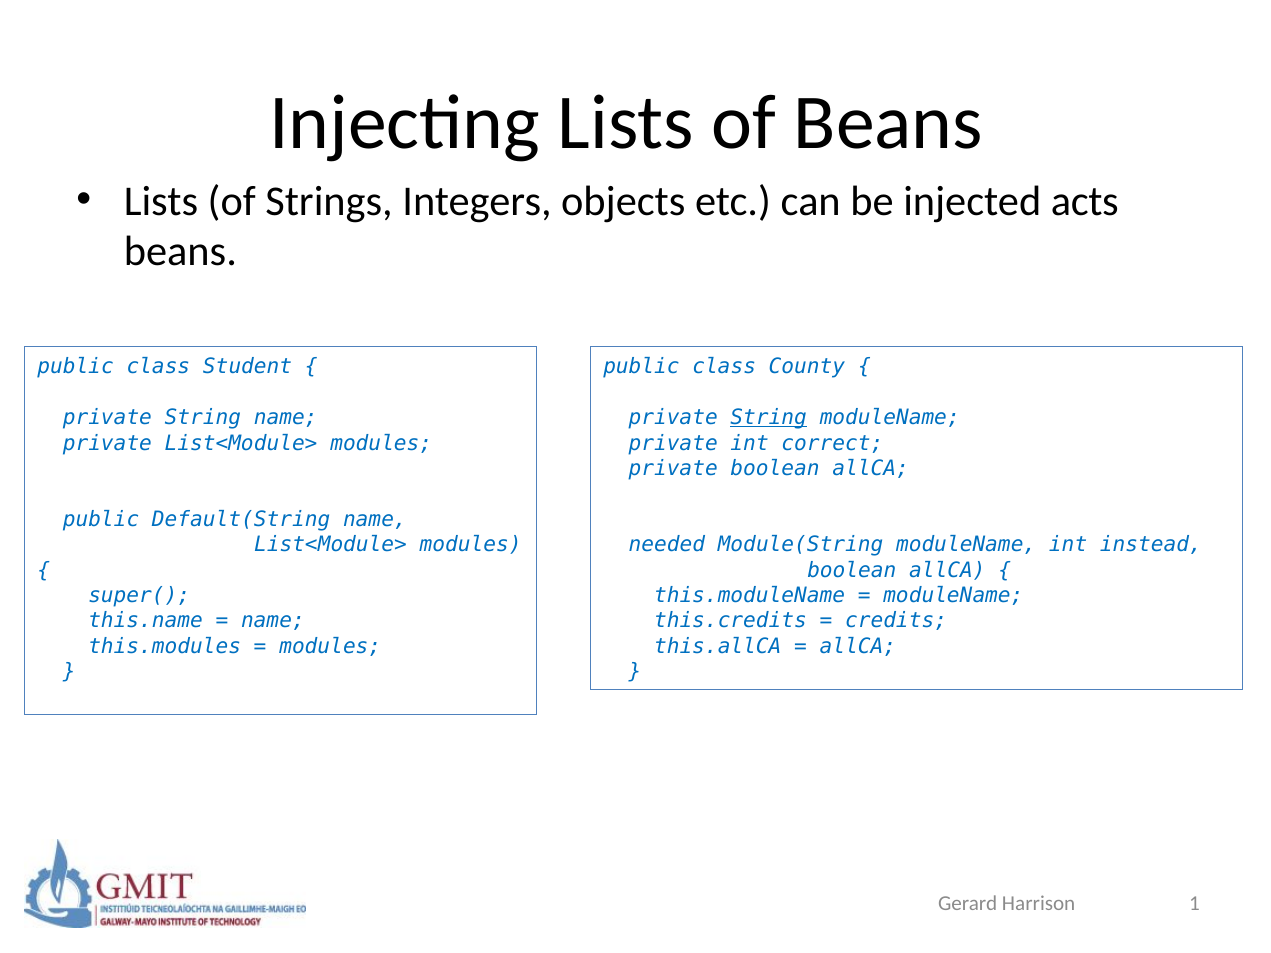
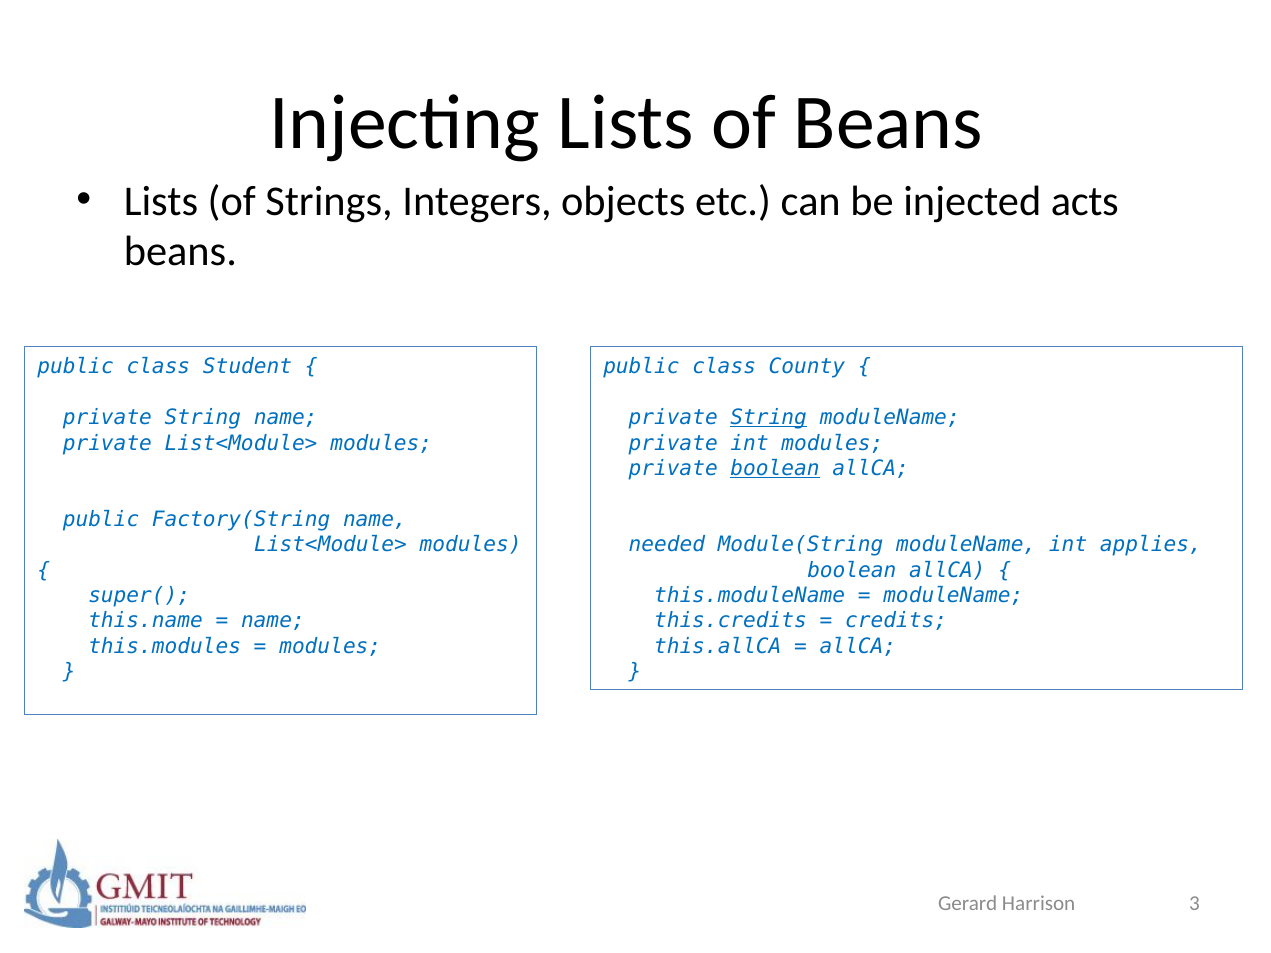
int correct: correct -> modules
boolean at (775, 469) underline: none -> present
Default(String: Default(String -> Factory(String
instead: instead -> applies
1: 1 -> 3
